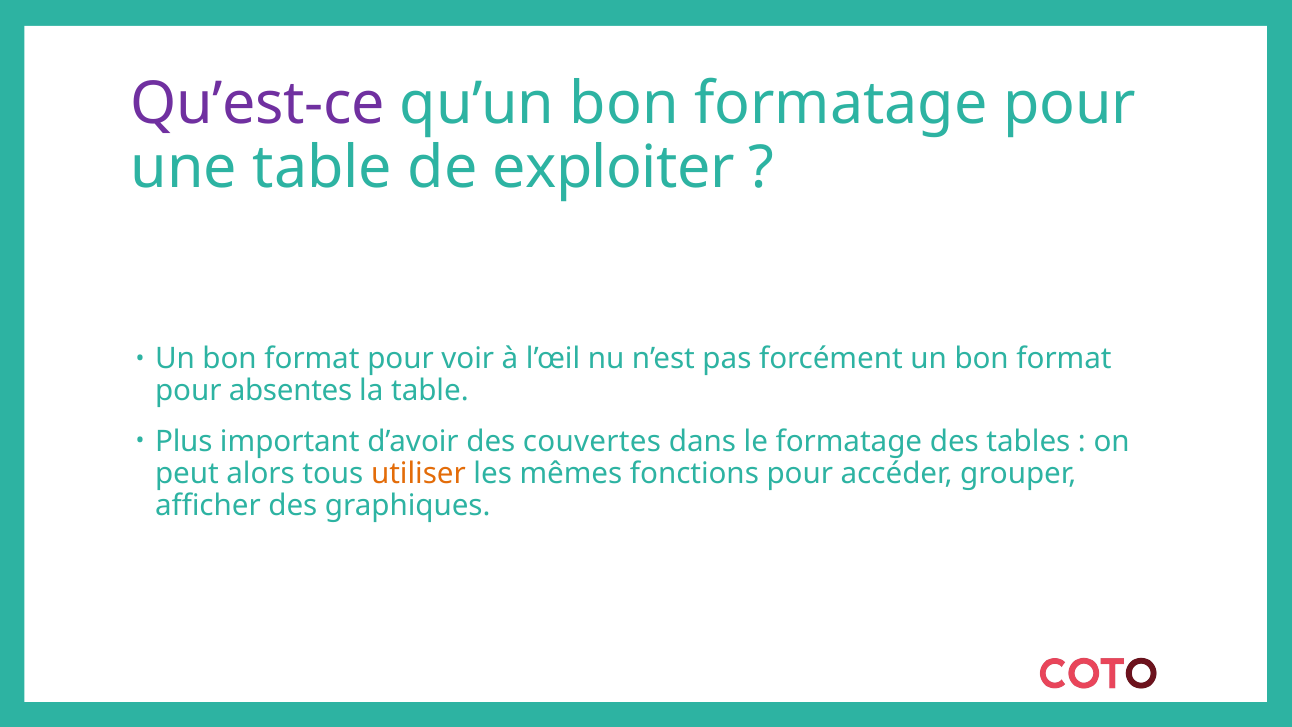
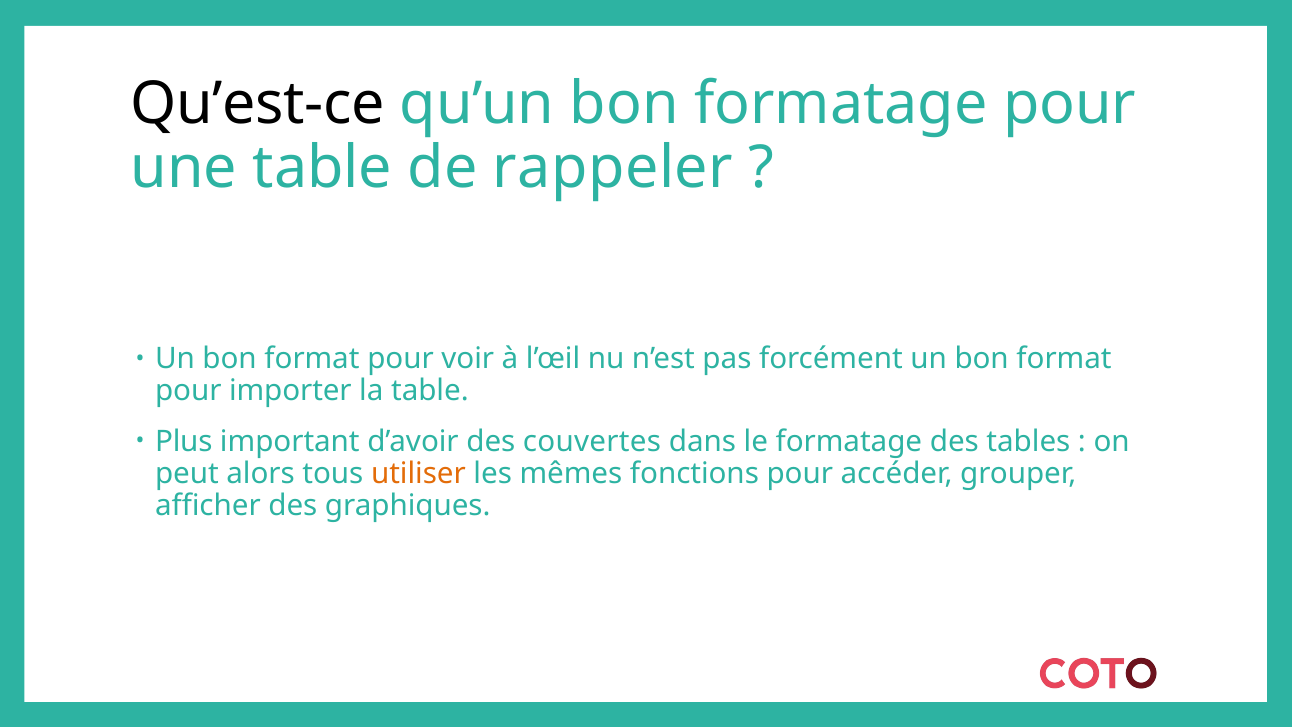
Qu’est-ce colour: purple -> black
exploiter: exploiter -> rappeler
absentes: absentes -> importer
